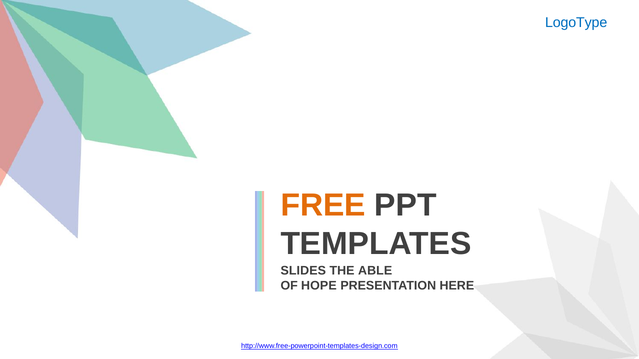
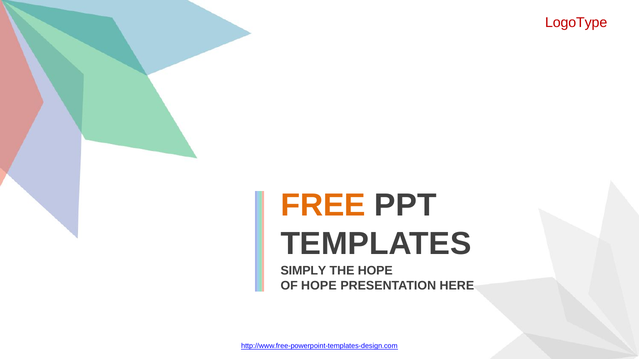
LogoType colour: blue -> red
SLIDES: SLIDES -> SIMPLY
THE ABLE: ABLE -> HOPE
